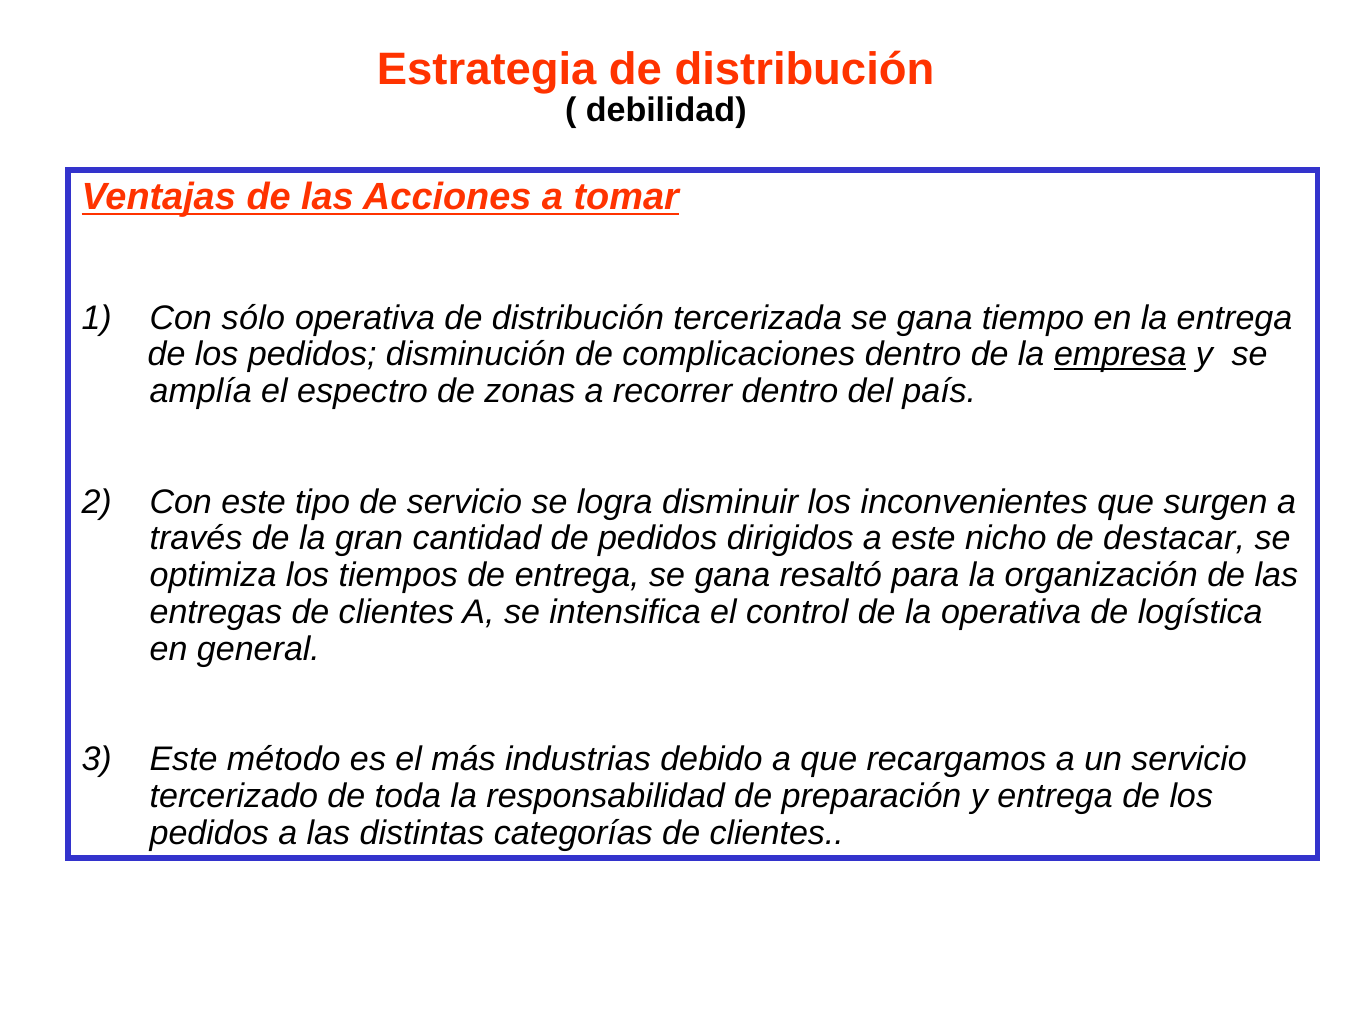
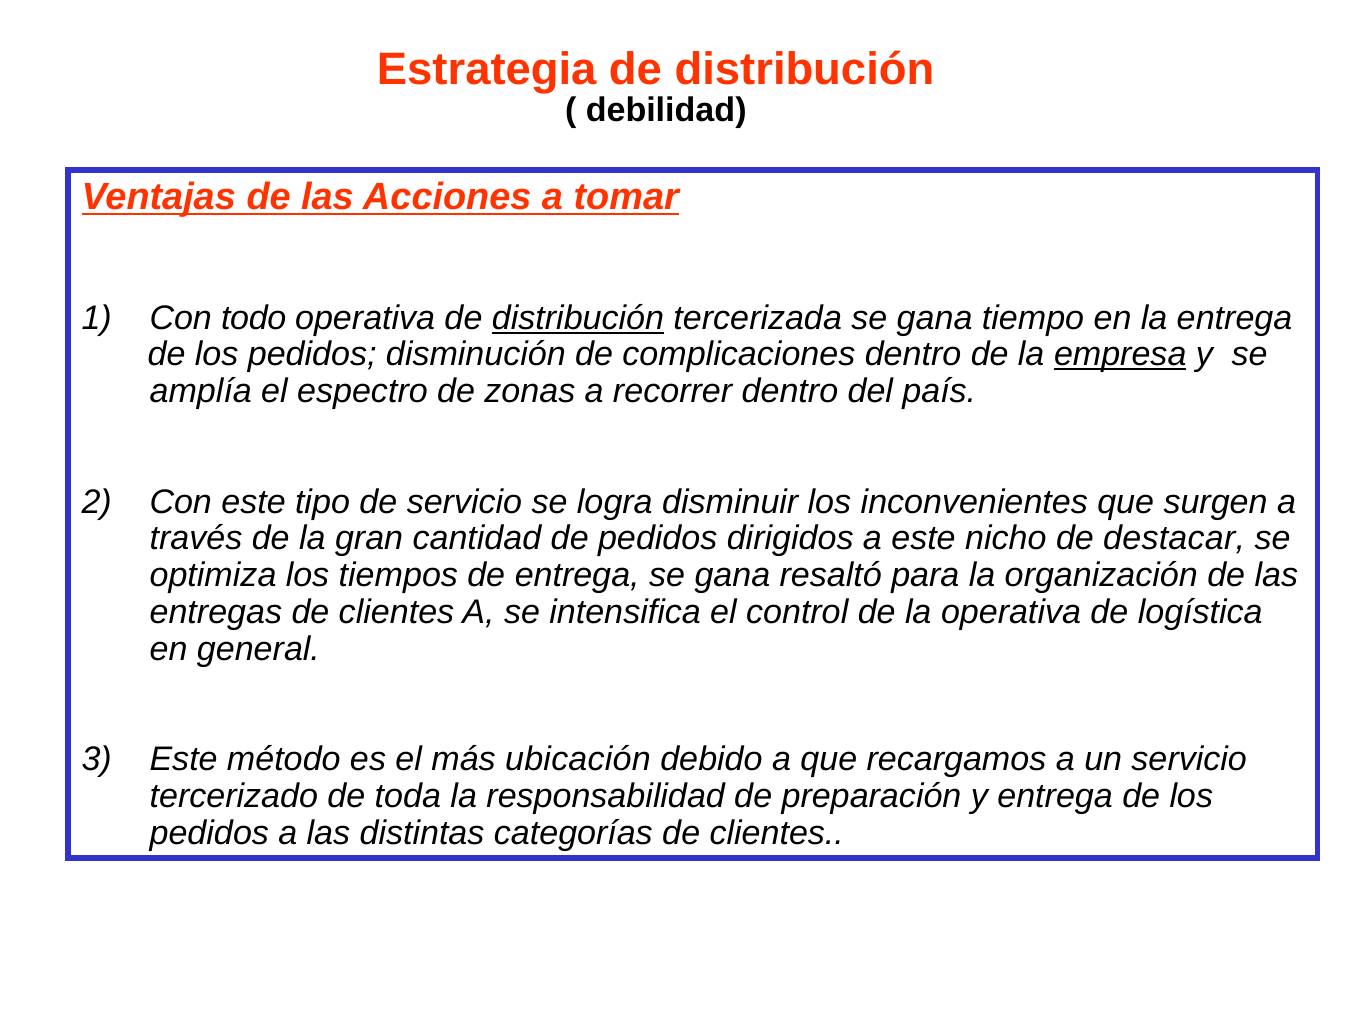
sólo: sólo -> todo
distribución at (578, 318) underline: none -> present
industrias: industrias -> ubicación
